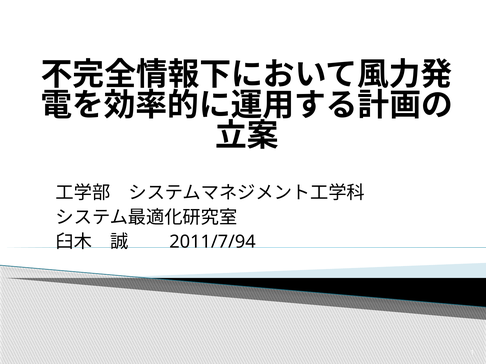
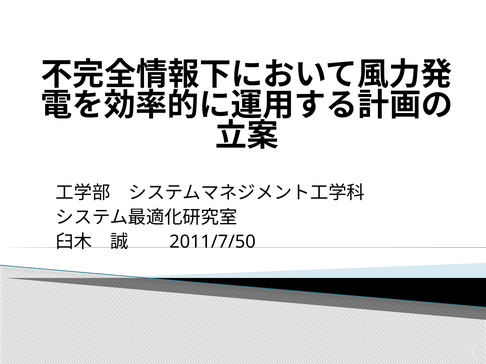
2011/7/94: 2011/7/94 -> 2011/7/50
